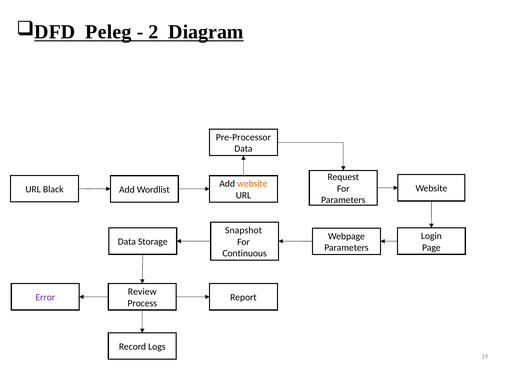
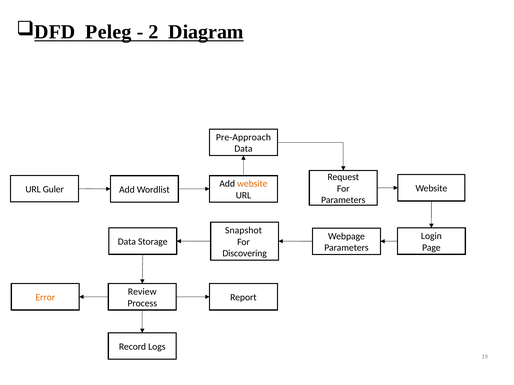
Pre-Processor: Pre-Processor -> Pre-Approach
Black: Black -> Guler
Continuous: Continuous -> Discovering
Error colour: purple -> orange
